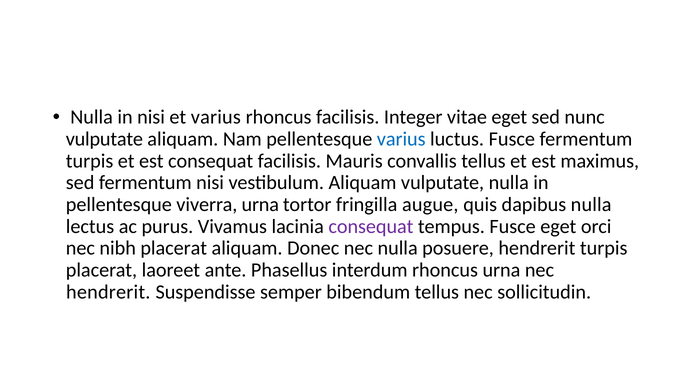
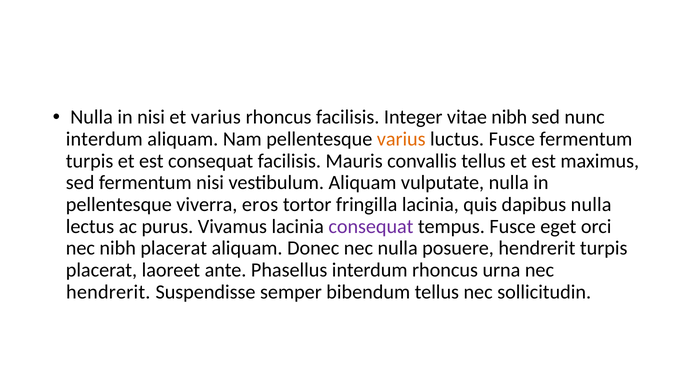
vitae eget: eget -> nibh
vulputate at (104, 139): vulputate -> interdum
varius at (401, 139) colour: blue -> orange
viverra urna: urna -> eros
fringilla augue: augue -> lacinia
